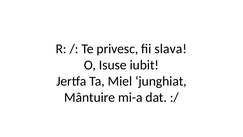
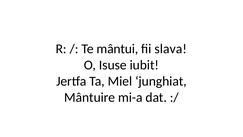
privesc: privesc -> mântui
